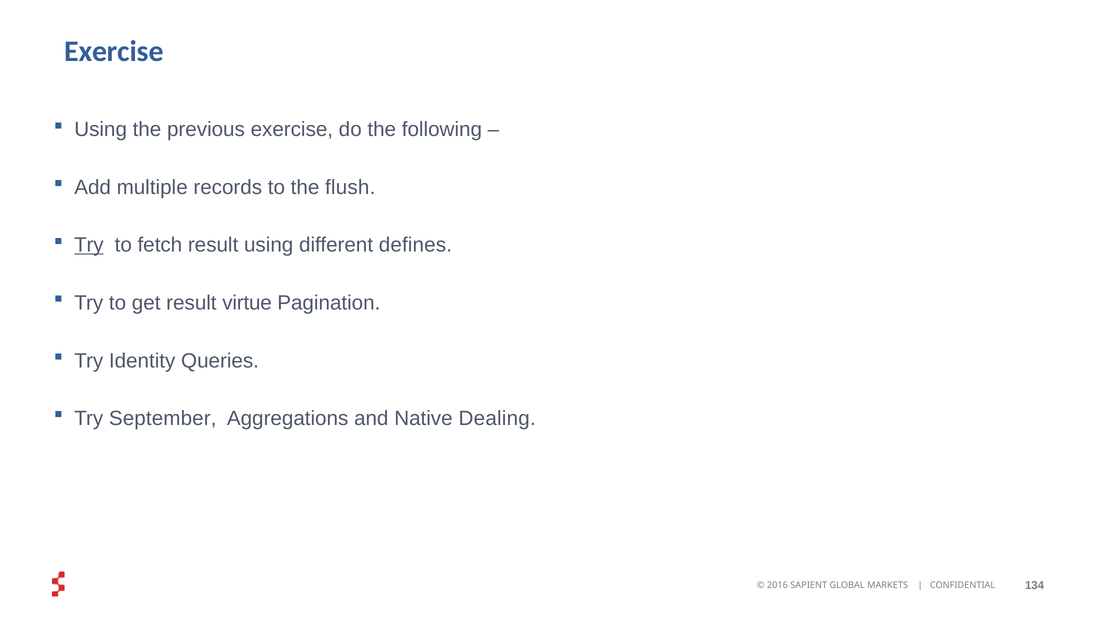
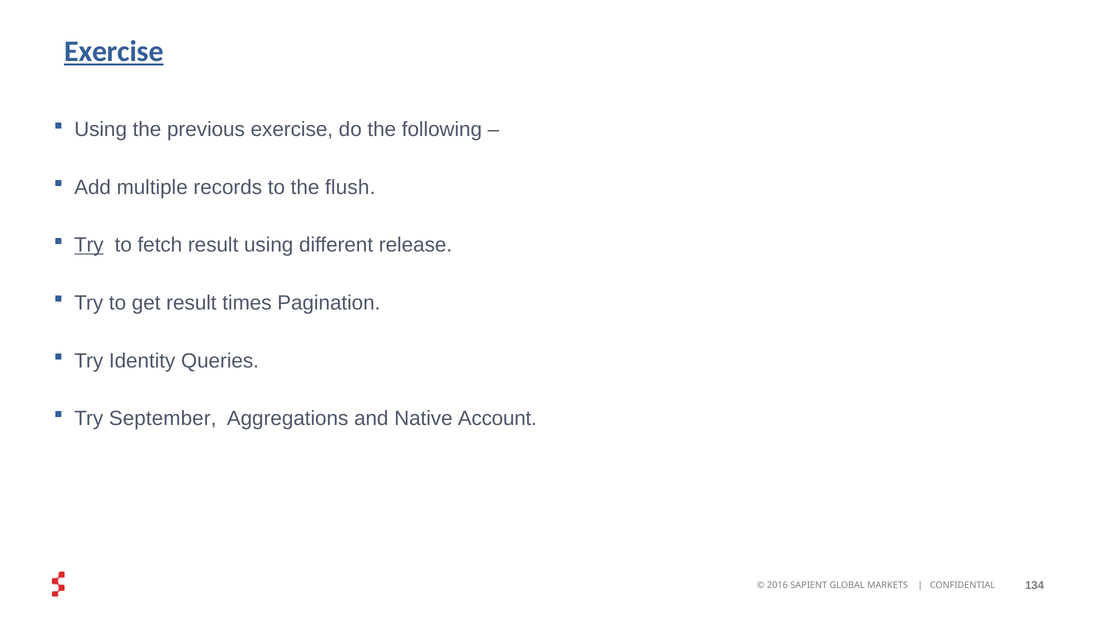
Exercise at (114, 52) underline: none -> present
defines: defines -> release
virtue: virtue -> times
Dealing: Dealing -> Account
